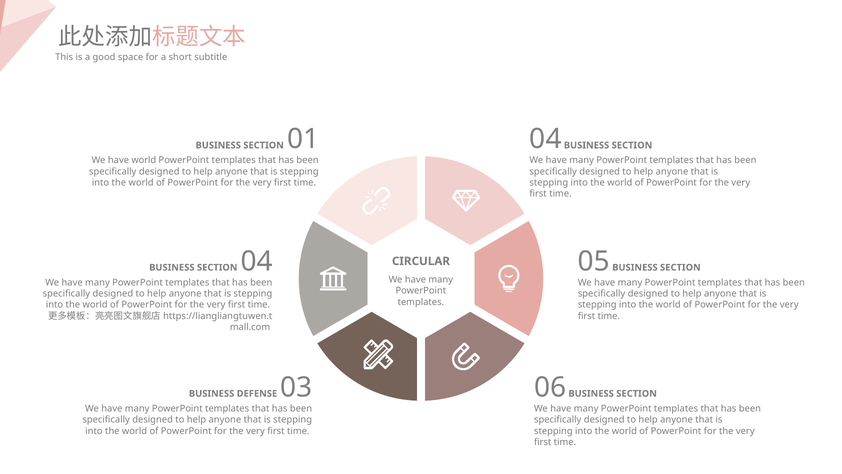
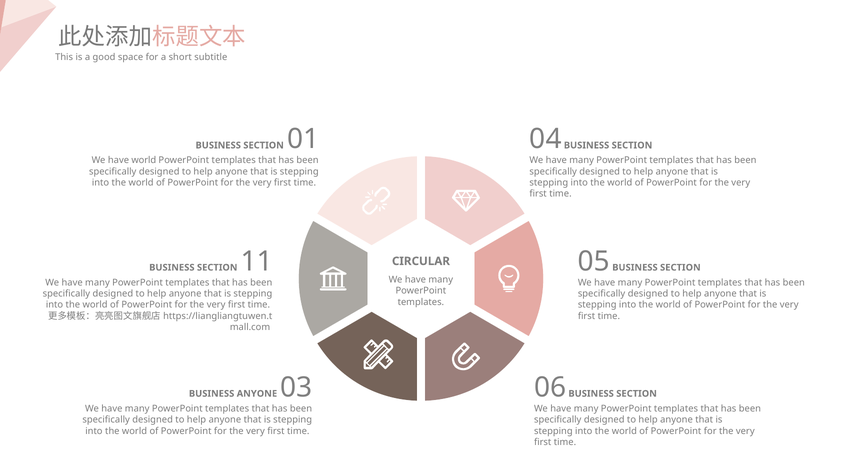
SECTION 04: 04 -> 11
BUSINESS DEFENSE: DEFENSE -> ANYONE
